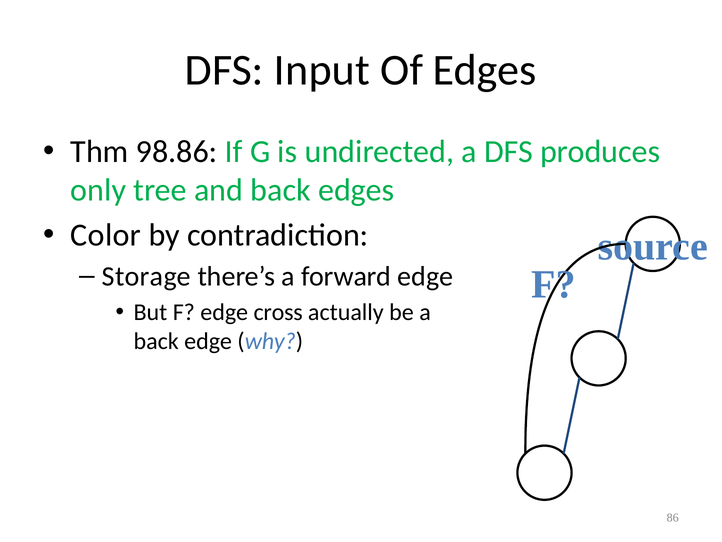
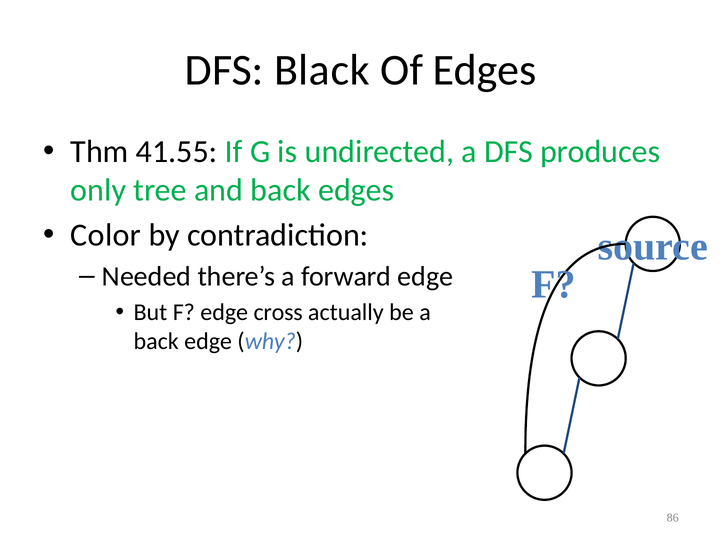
Input: Input -> Black
98.86: 98.86 -> 41.55
Storage: Storage -> Needed
